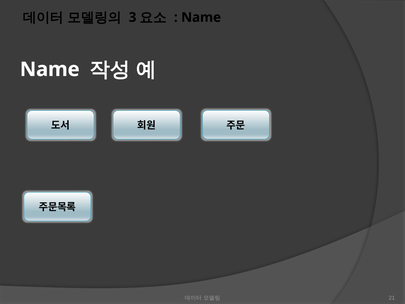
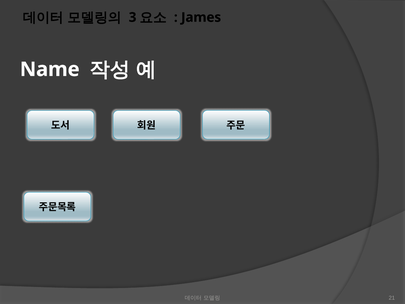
Name at (201, 17): Name -> James
